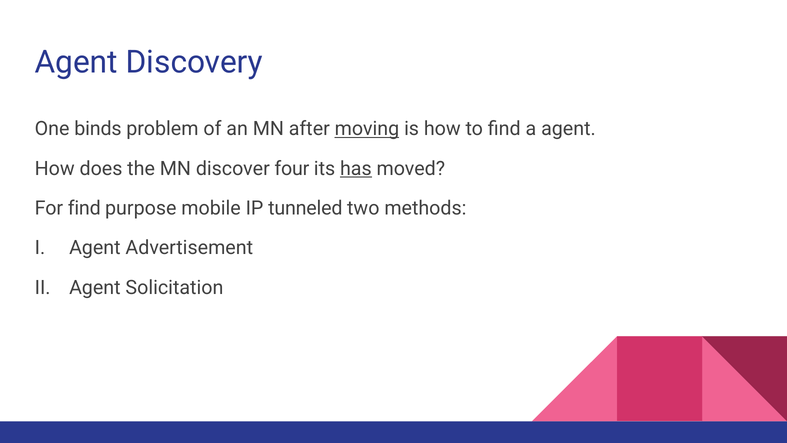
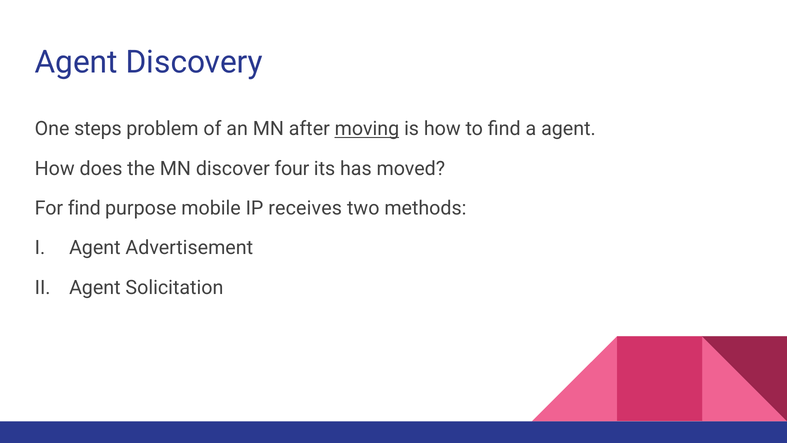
binds: binds -> steps
has underline: present -> none
tunneled: tunneled -> receives
